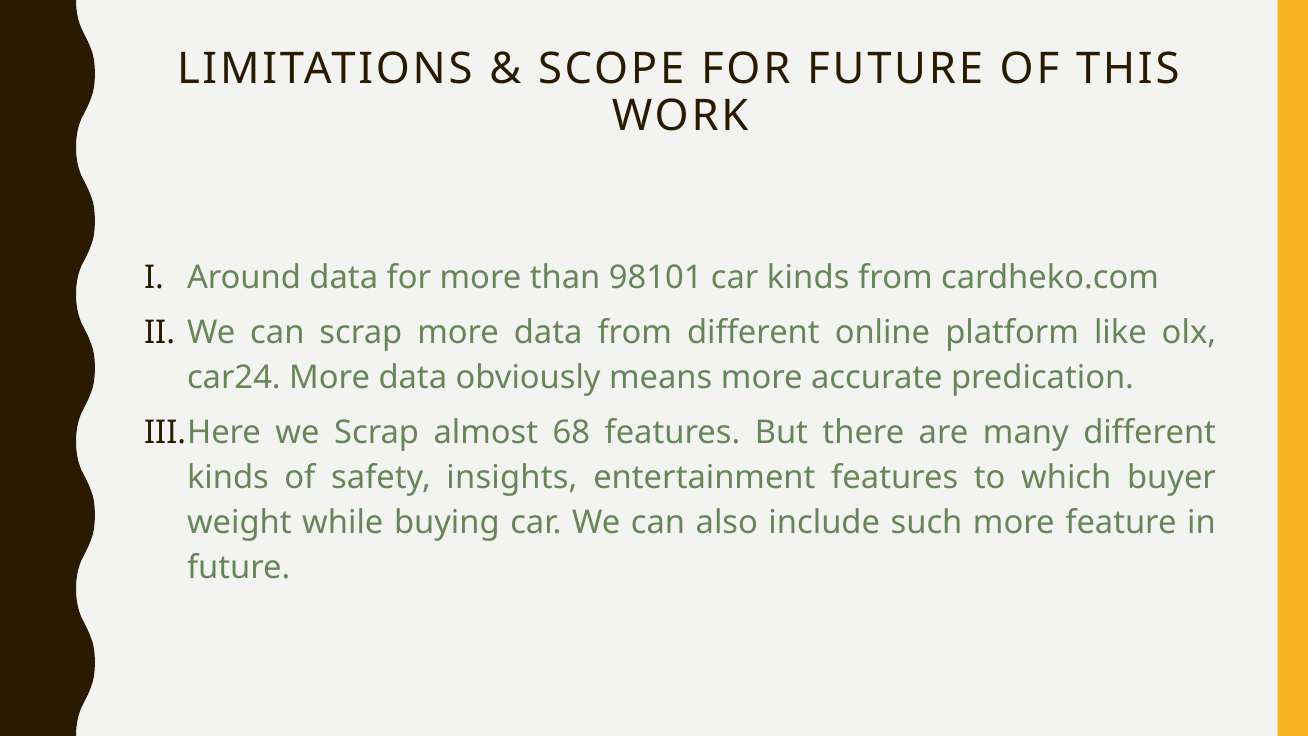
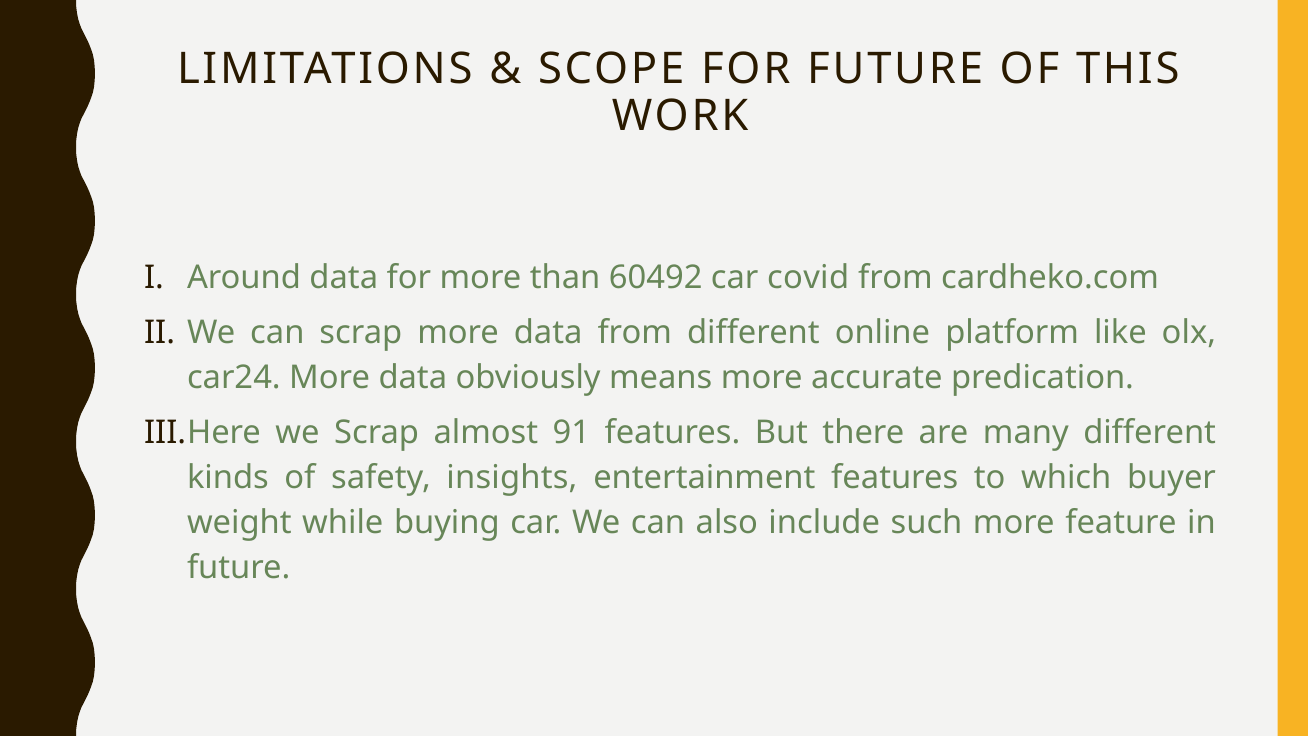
98101: 98101 -> 60492
car kinds: kinds -> covid
68: 68 -> 91
